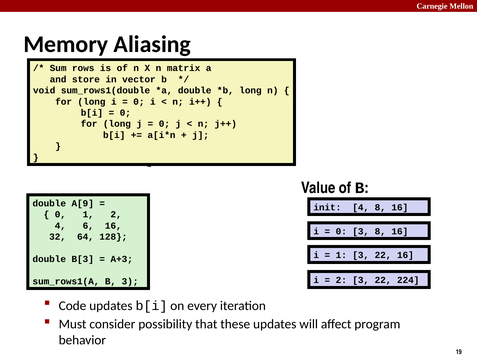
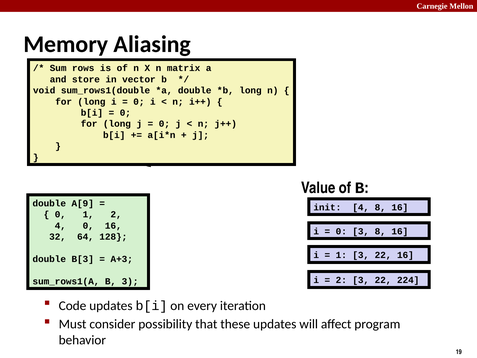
4 6: 6 -> 0
